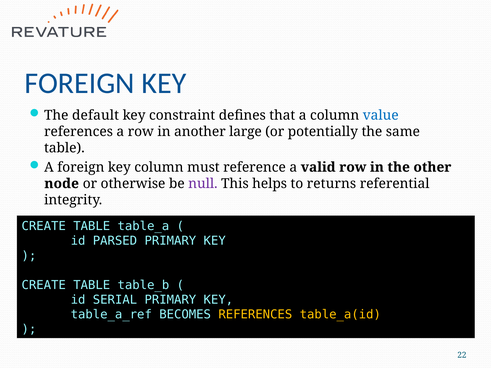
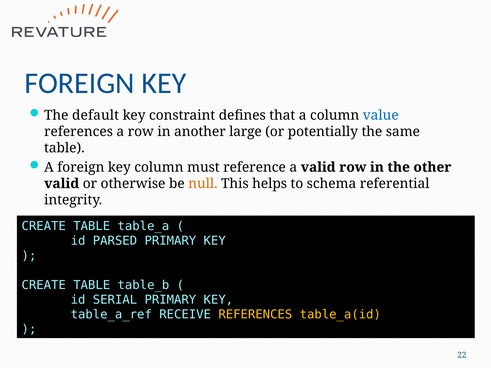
node at (62, 184): node -> valid
null colour: purple -> orange
returns: returns -> schema
BECOMES: BECOMES -> RECEIVE
